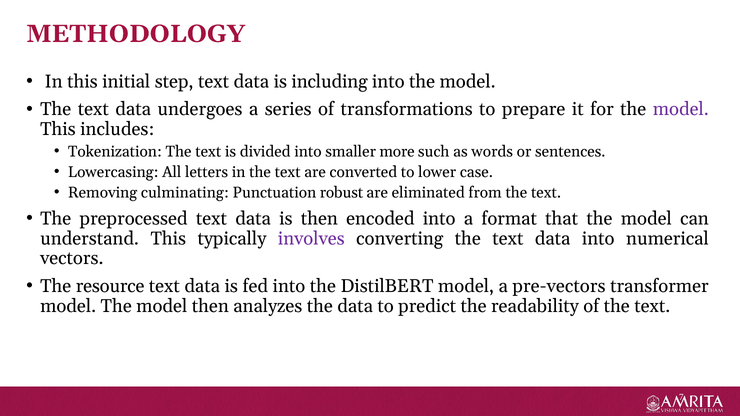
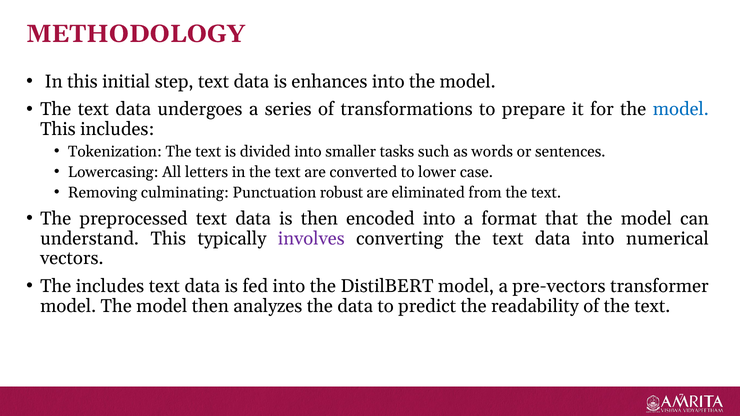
including: including -> enhances
model at (681, 109) colour: purple -> blue
more: more -> tasks
The resource: resource -> includes
